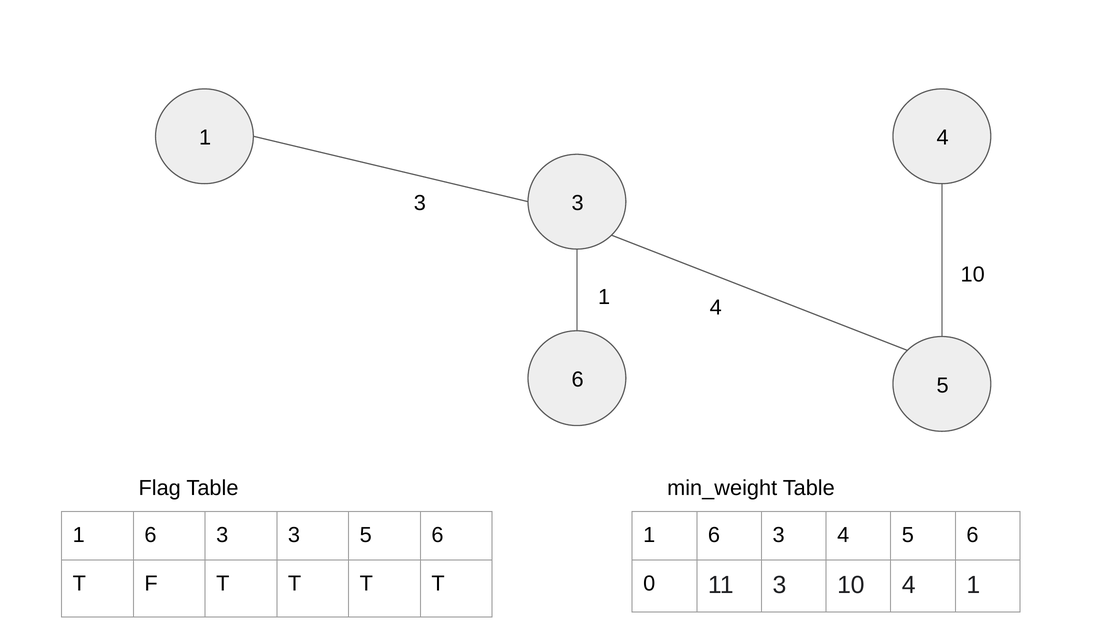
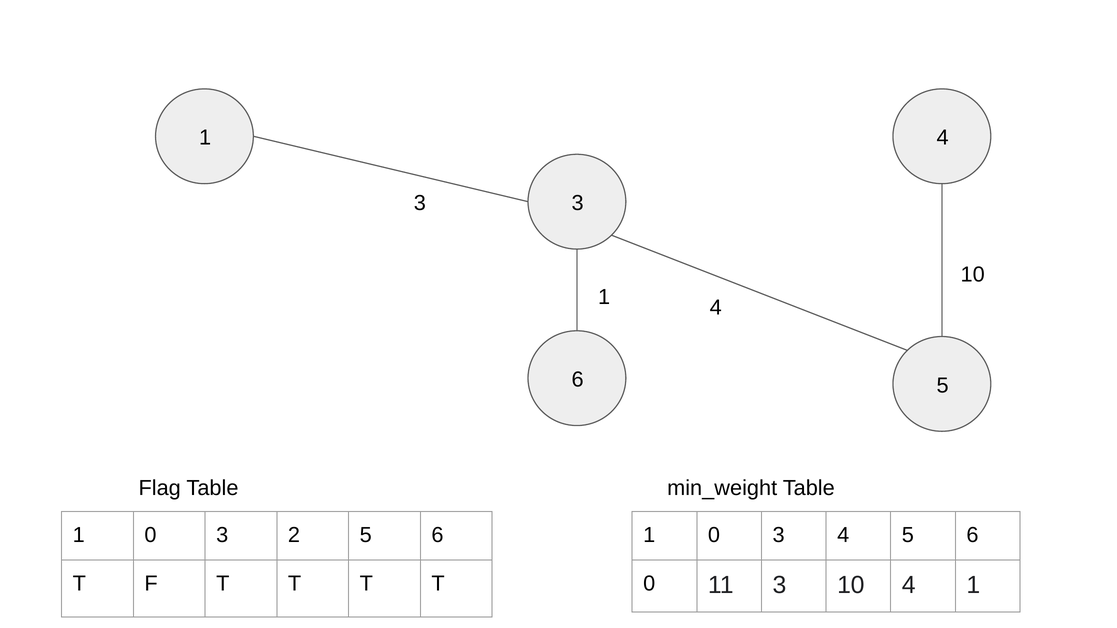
6 at (150, 535): 6 -> 0
3 3: 3 -> 2
6 at (714, 535): 6 -> 0
